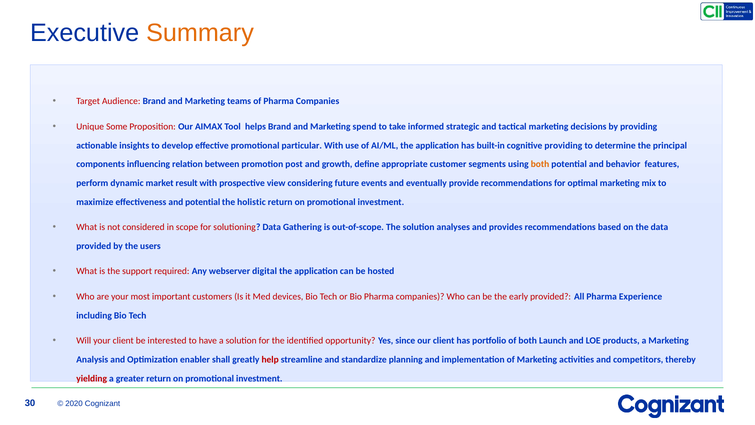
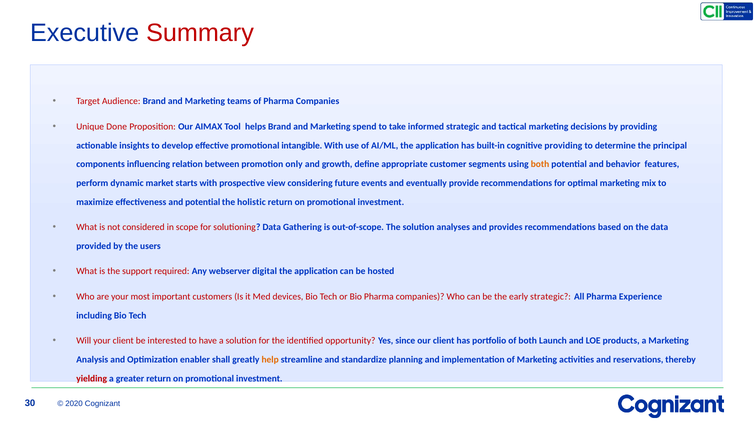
Summary colour: orange -> red
Some: Some -> Done
particular: particular -> intangible
post: post -> only
result: result -> starts
early provided: provided -> strategic
help colour: red -> orange
competitors: competitors -> reservations
